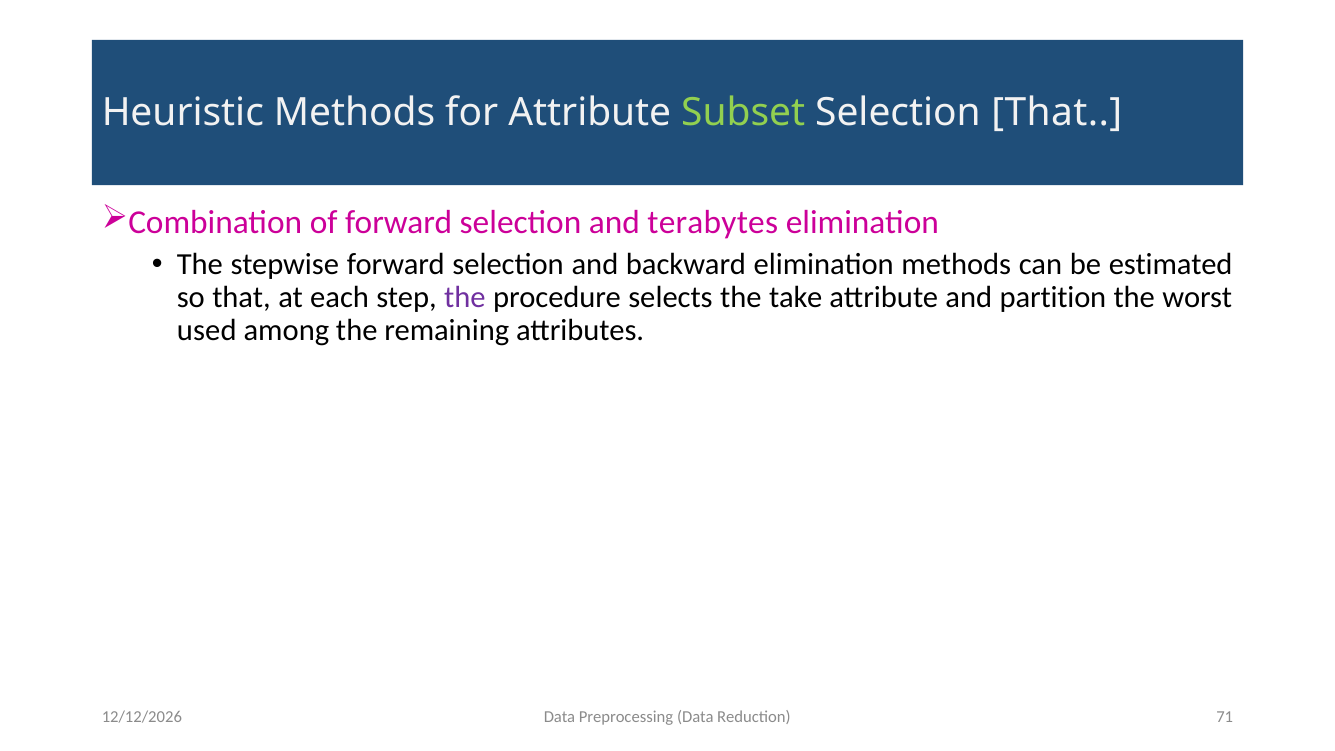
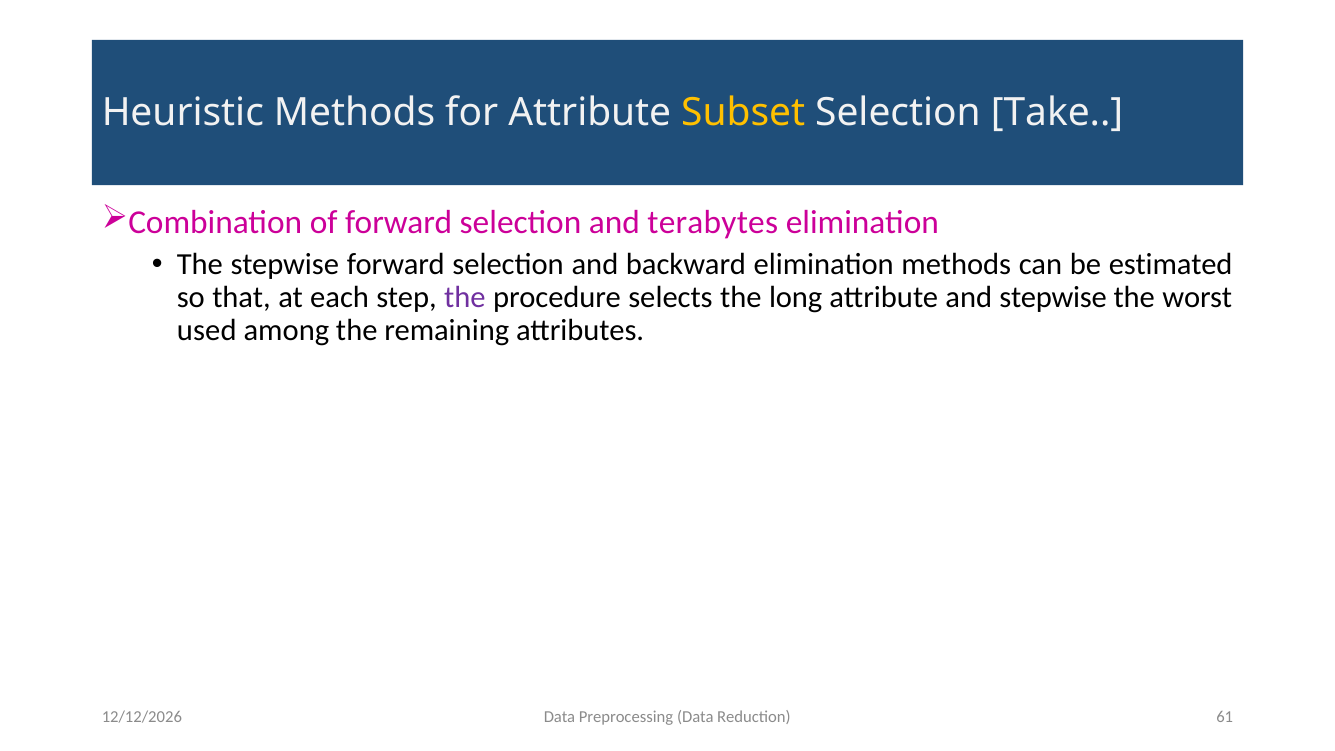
Subset colour: light green -> yellow
Selection That: That -> Take
take: take -> long
and partition: partition -> stepwise
71: 71 -> 61
